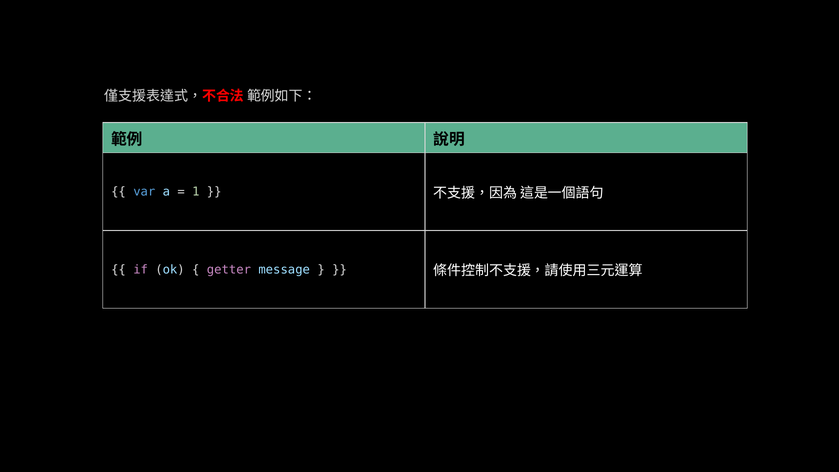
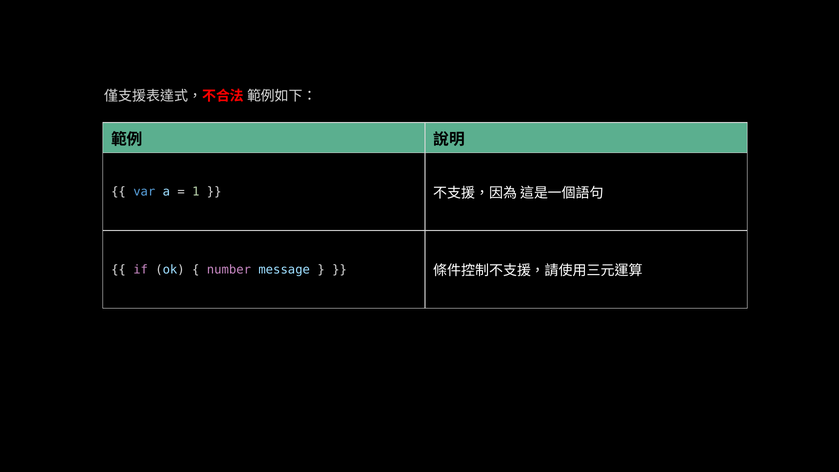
getter: getter -> number
